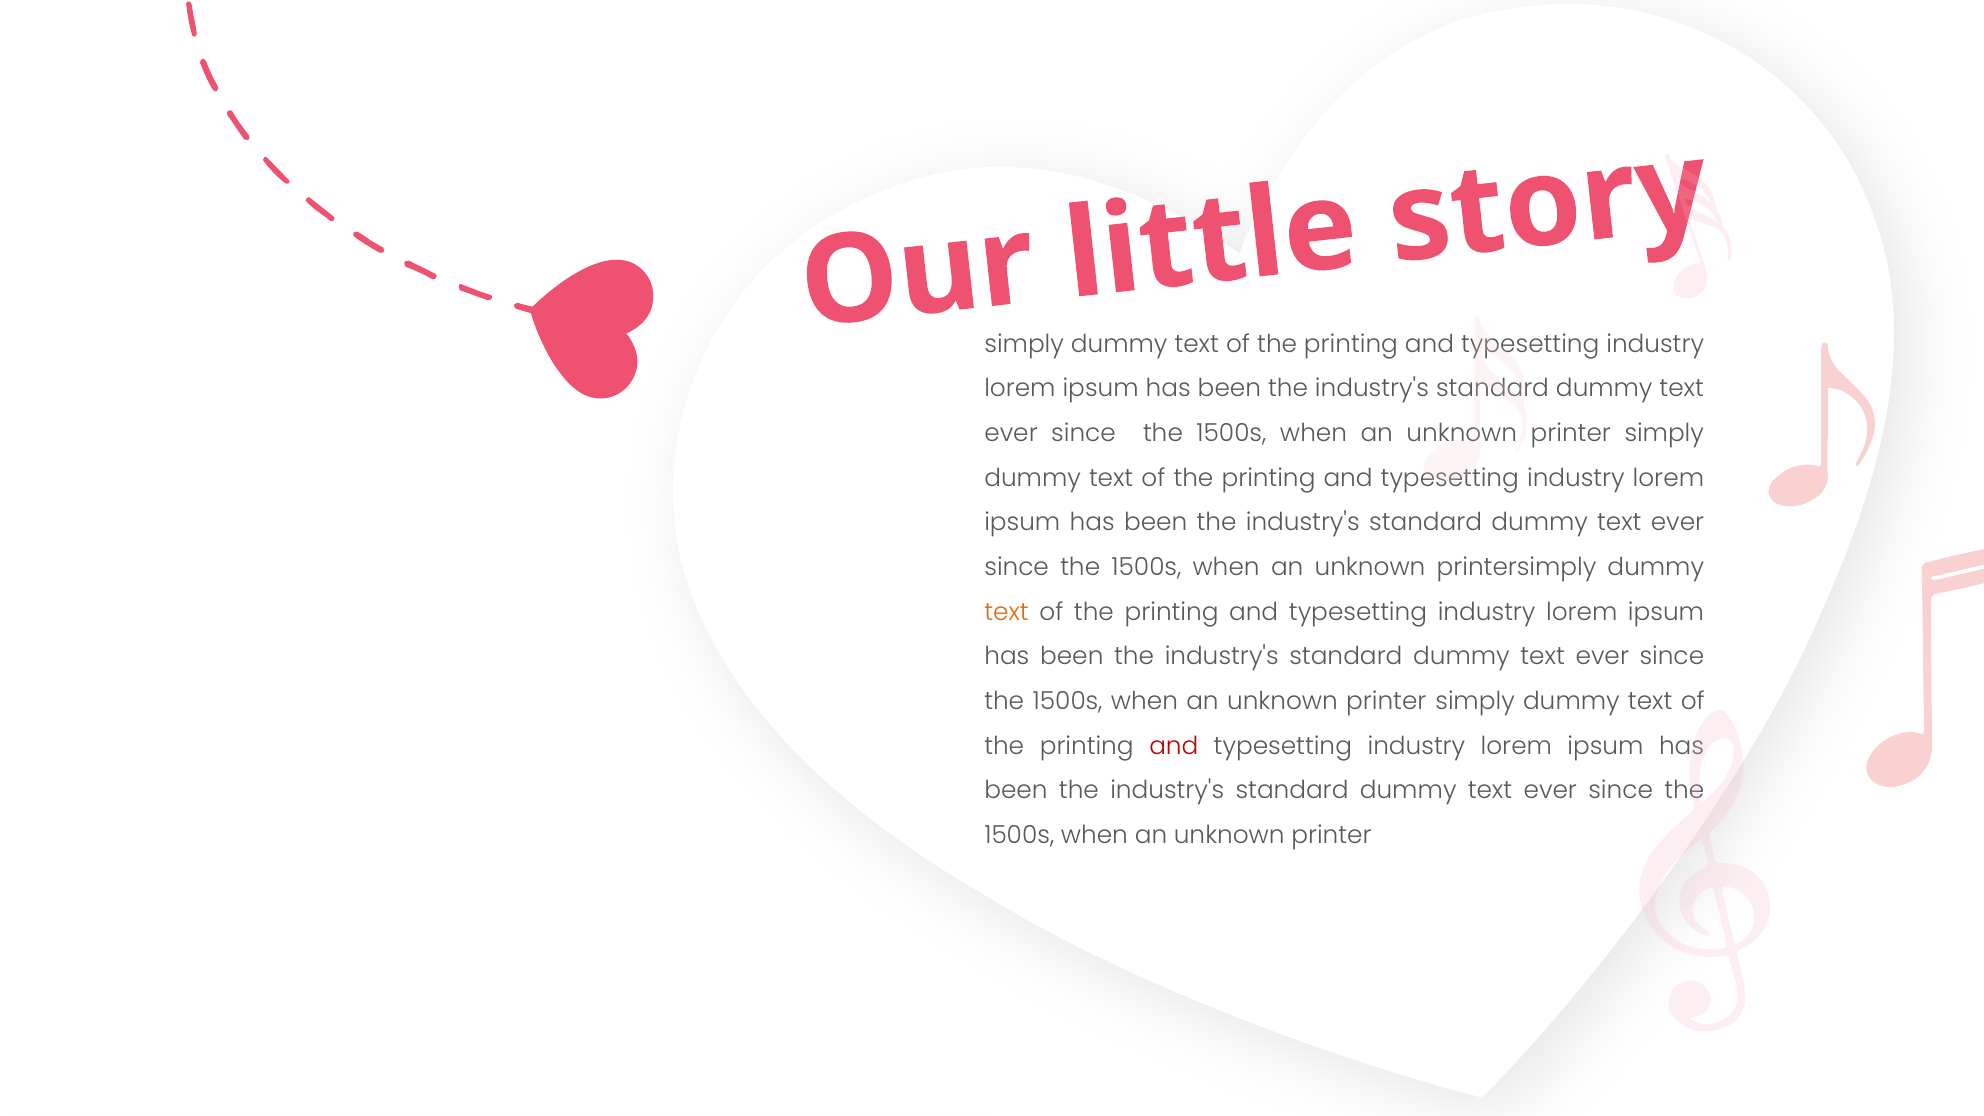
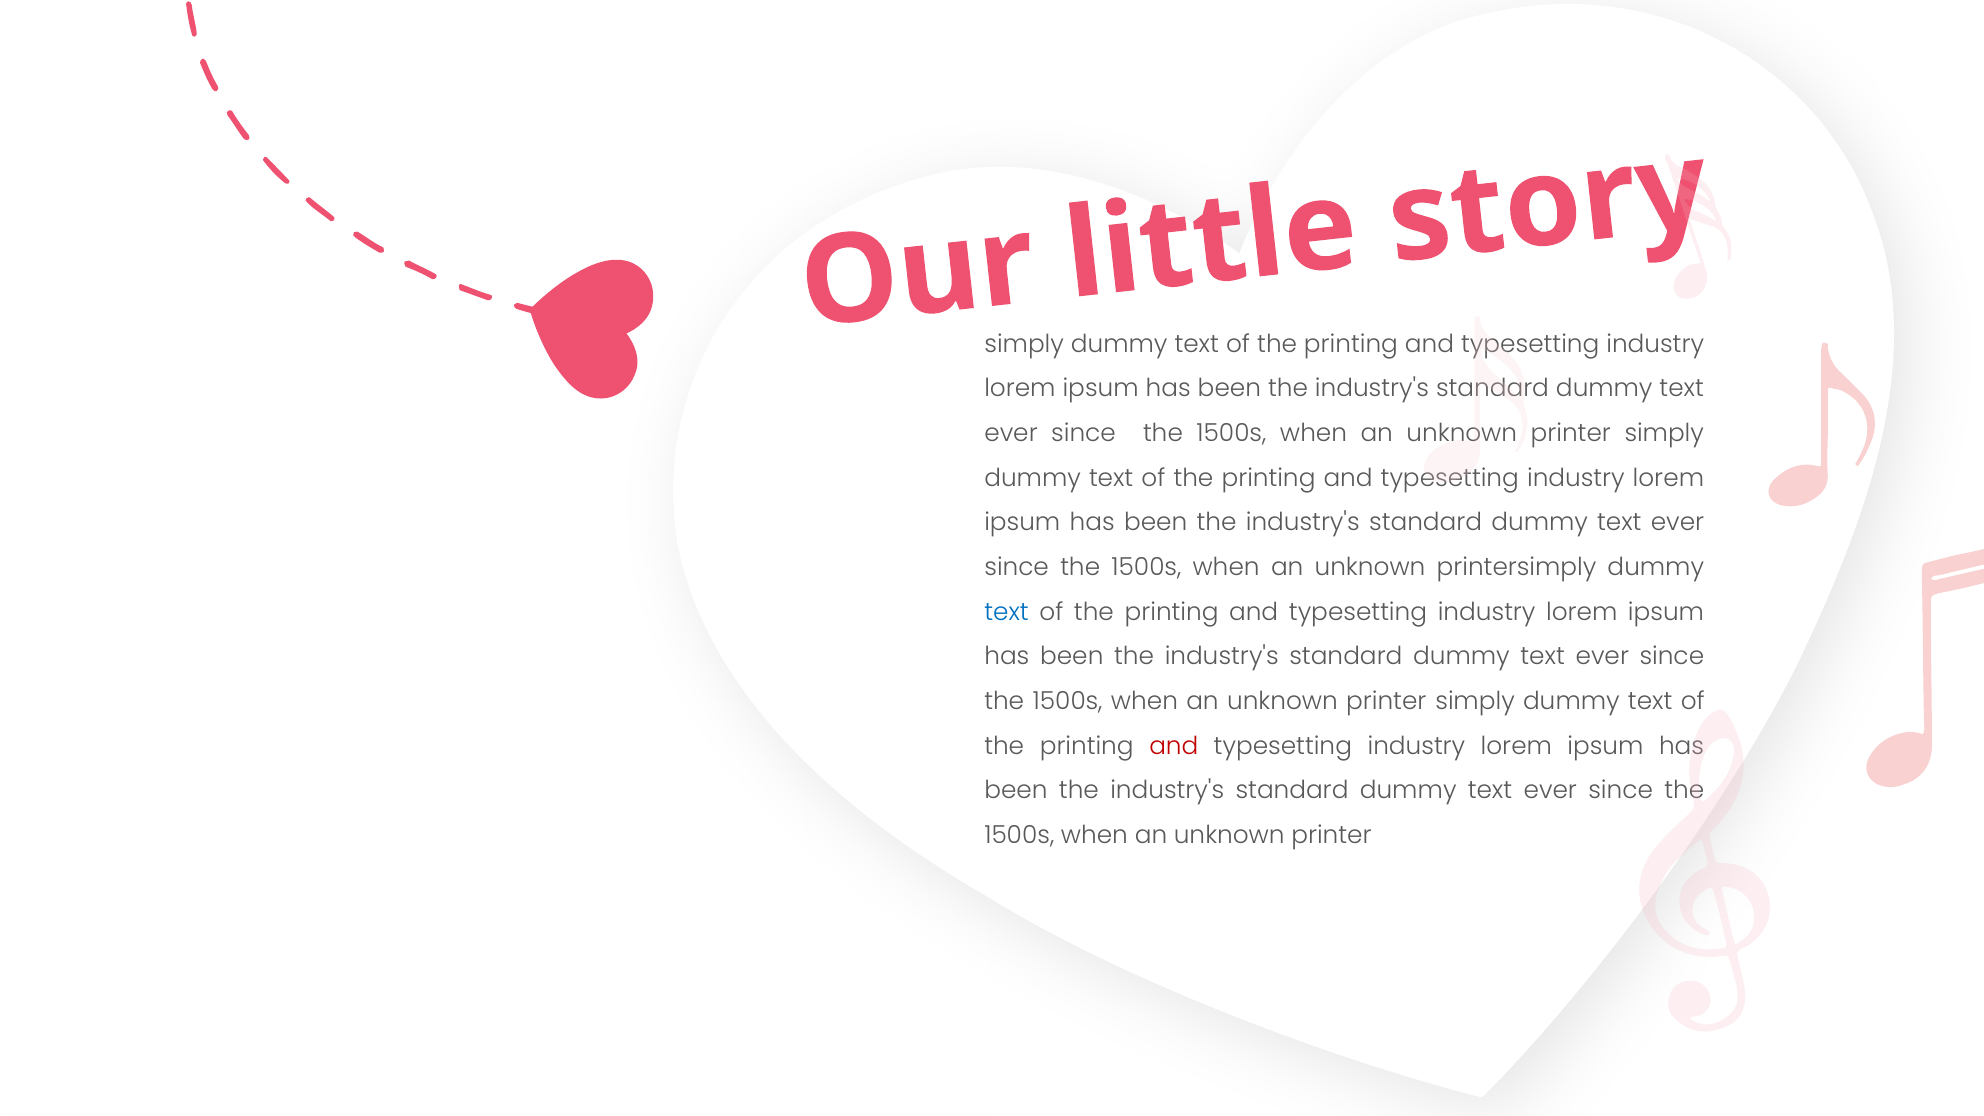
text at (1007, 612) colour: orange -> blue
